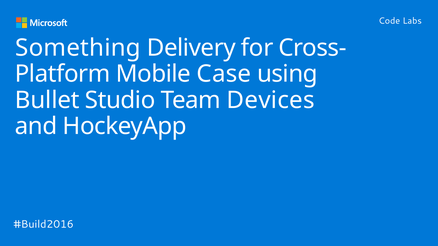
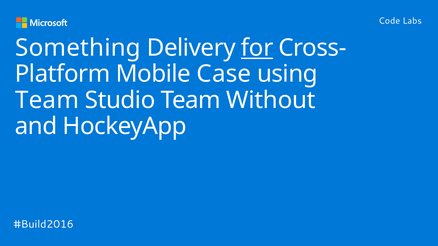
for underline: none -> present
Bullet at (47, 100): Bullet -> Team
Devices: Devices -> Without
